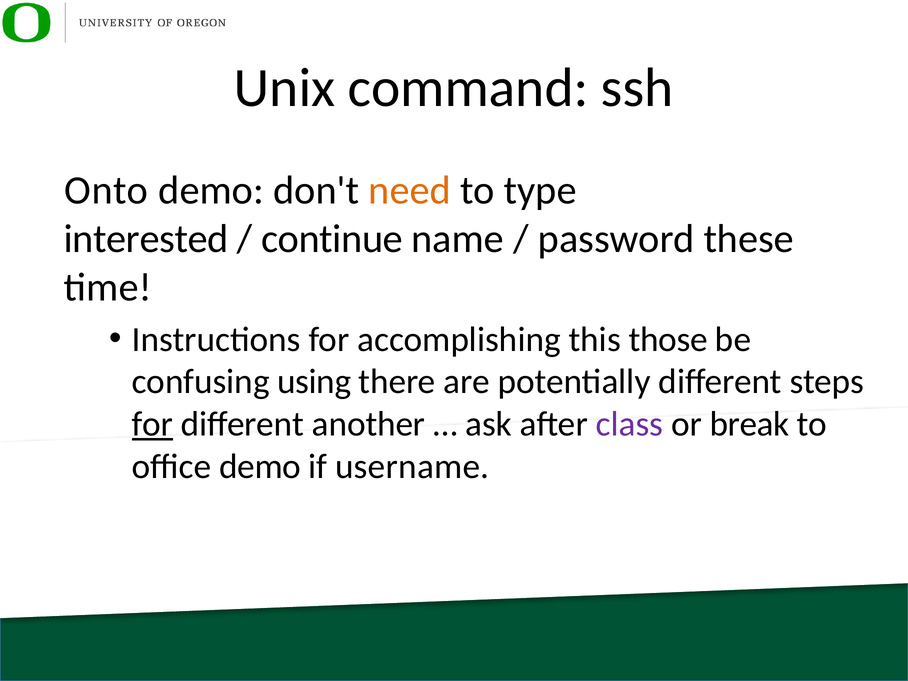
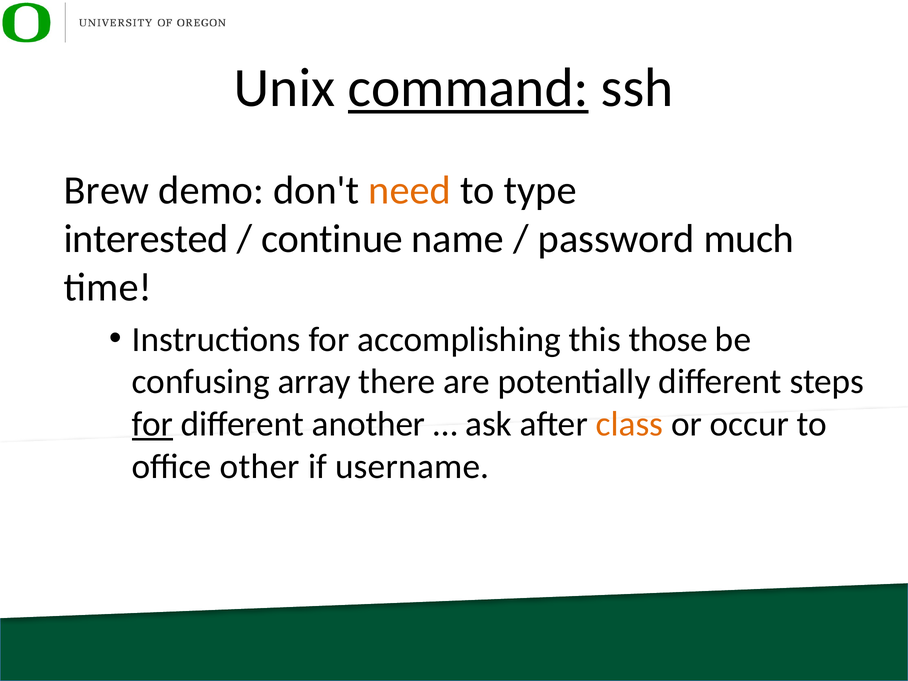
command underline: none -> present
Onto: Onto -> Brew
these: these -> much
using: using -> array
class colour: purple -> orange
break: break -> occur
office demo: demo -> other
